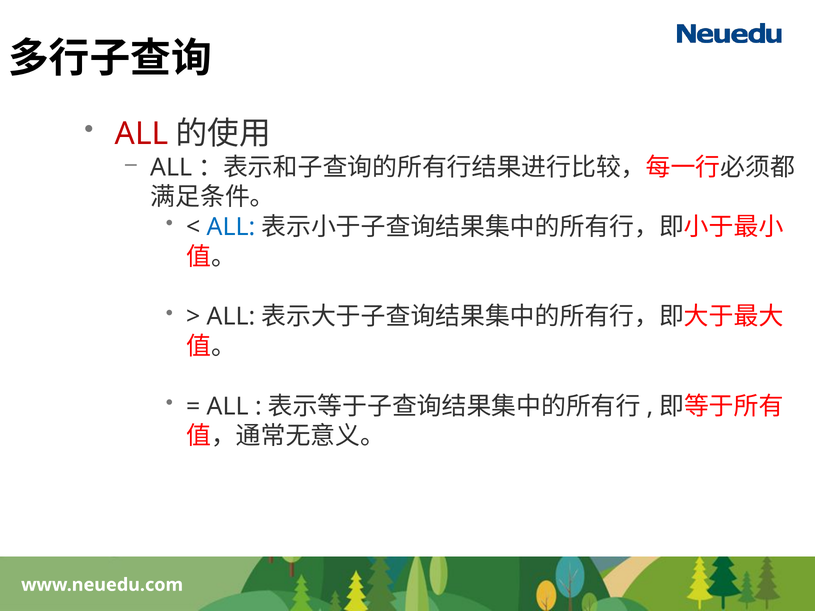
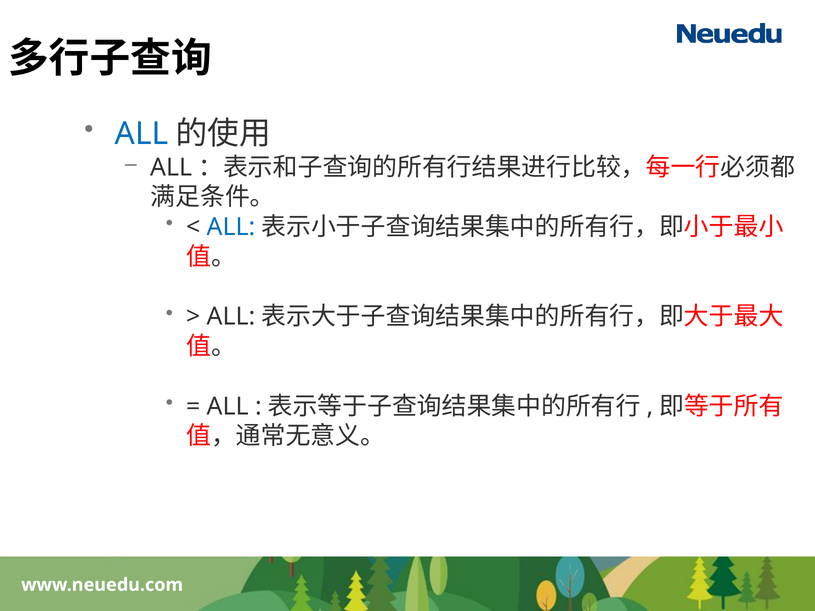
ALL at (142, 134) colour: red -> blue
